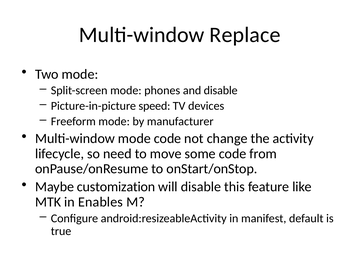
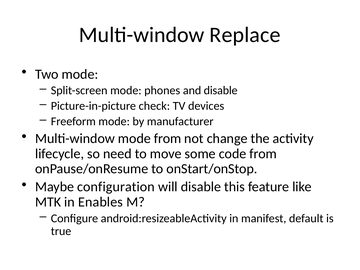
speed: speed -> check
mode code: code -> from
customization: customization -> configuration
